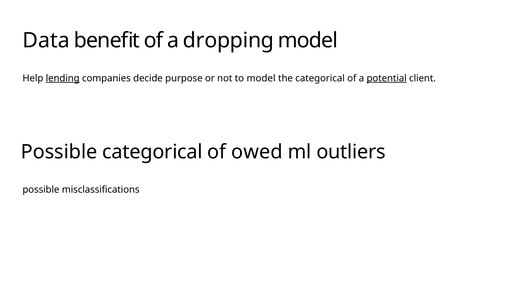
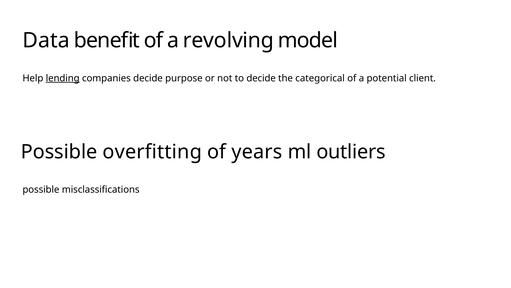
dropping: dropping -> revolving
to model: model -> decide
potential underline: present -> none
Possible categorical: categorical -> overfitting
owed: owed -> years
